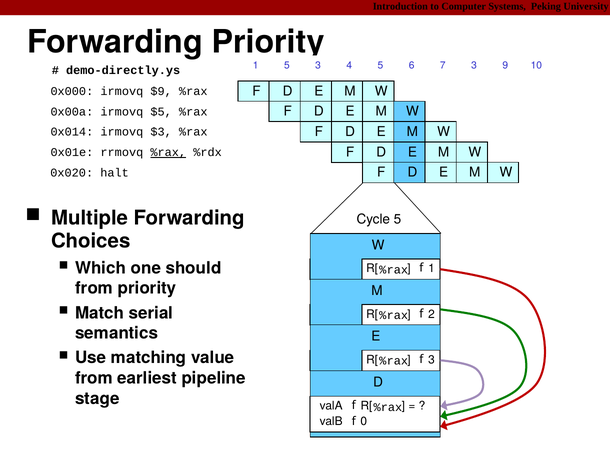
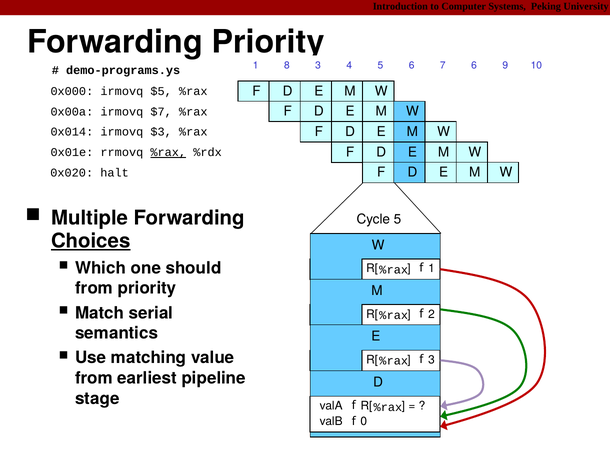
1 5: 5 -> 8
7 3: 3 -> 6
demo-directly.ys: demo-directly.ys -> demo-programs.ys
$9: $9 -> $5
$5: $5 -> $7
Choices underline: none -> present
